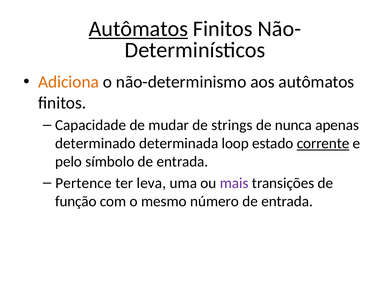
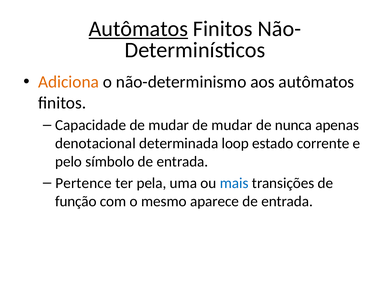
mudar de strings: strings -> mudar
determinado: determinado -> denotacional
corrente underline: present -> none
leva: leva -> pela
mais colour: purple -> blue
número: número -> aparece
